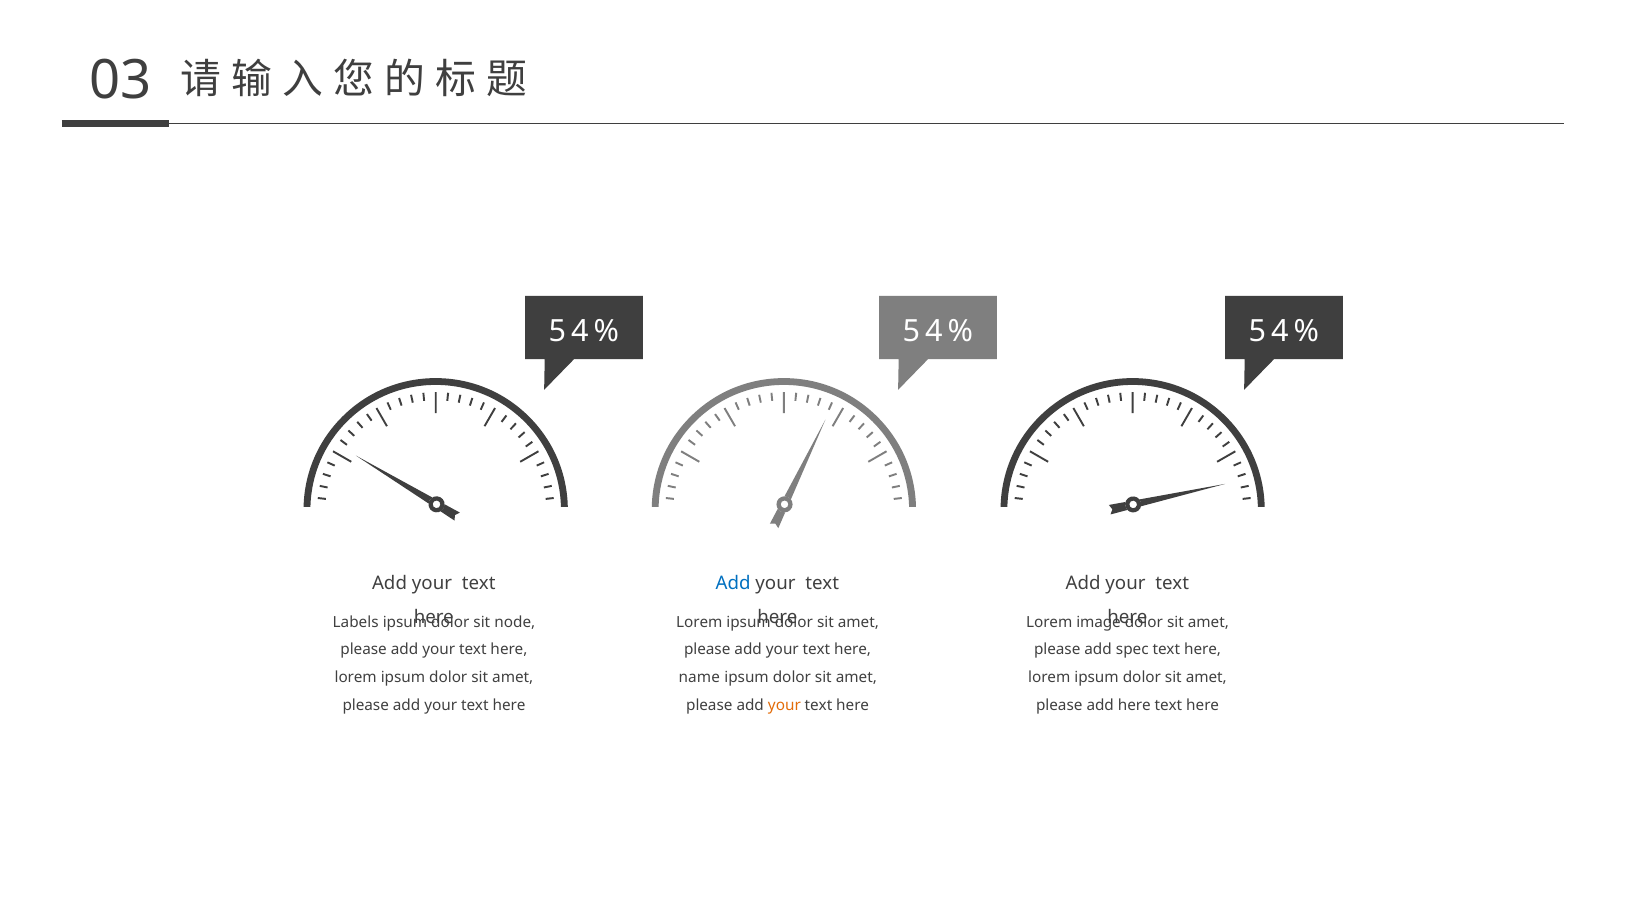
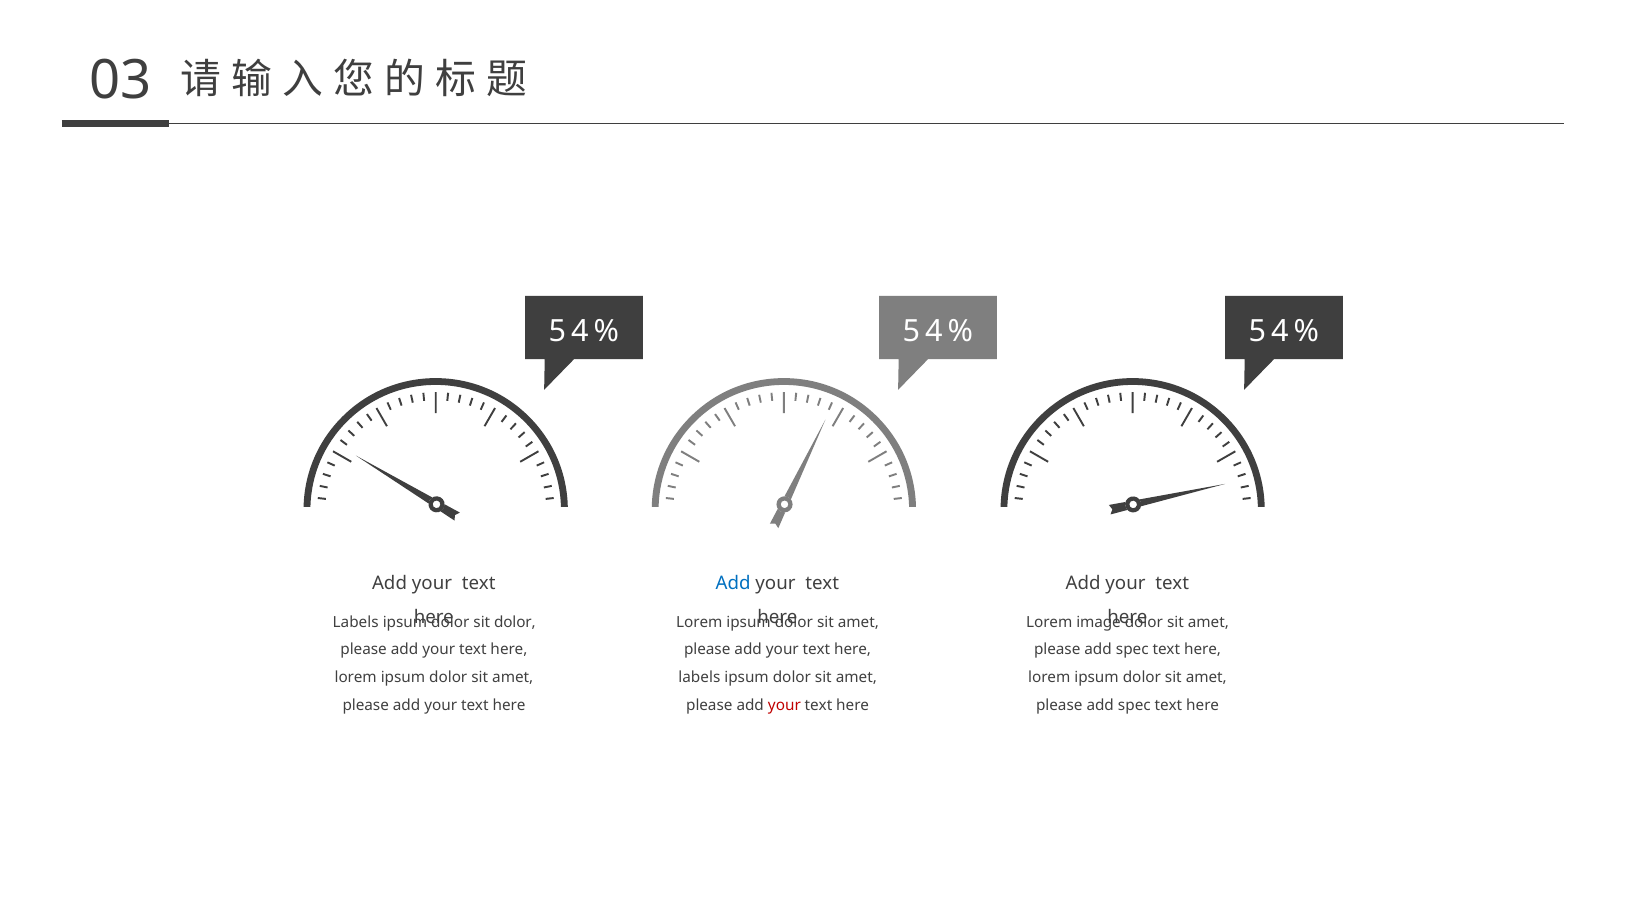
sit node: node -> dolor
name at (699, 678): name -> labels
your at (784, 705) colour: orange -> red
here at (1134, 705): here -> spec
